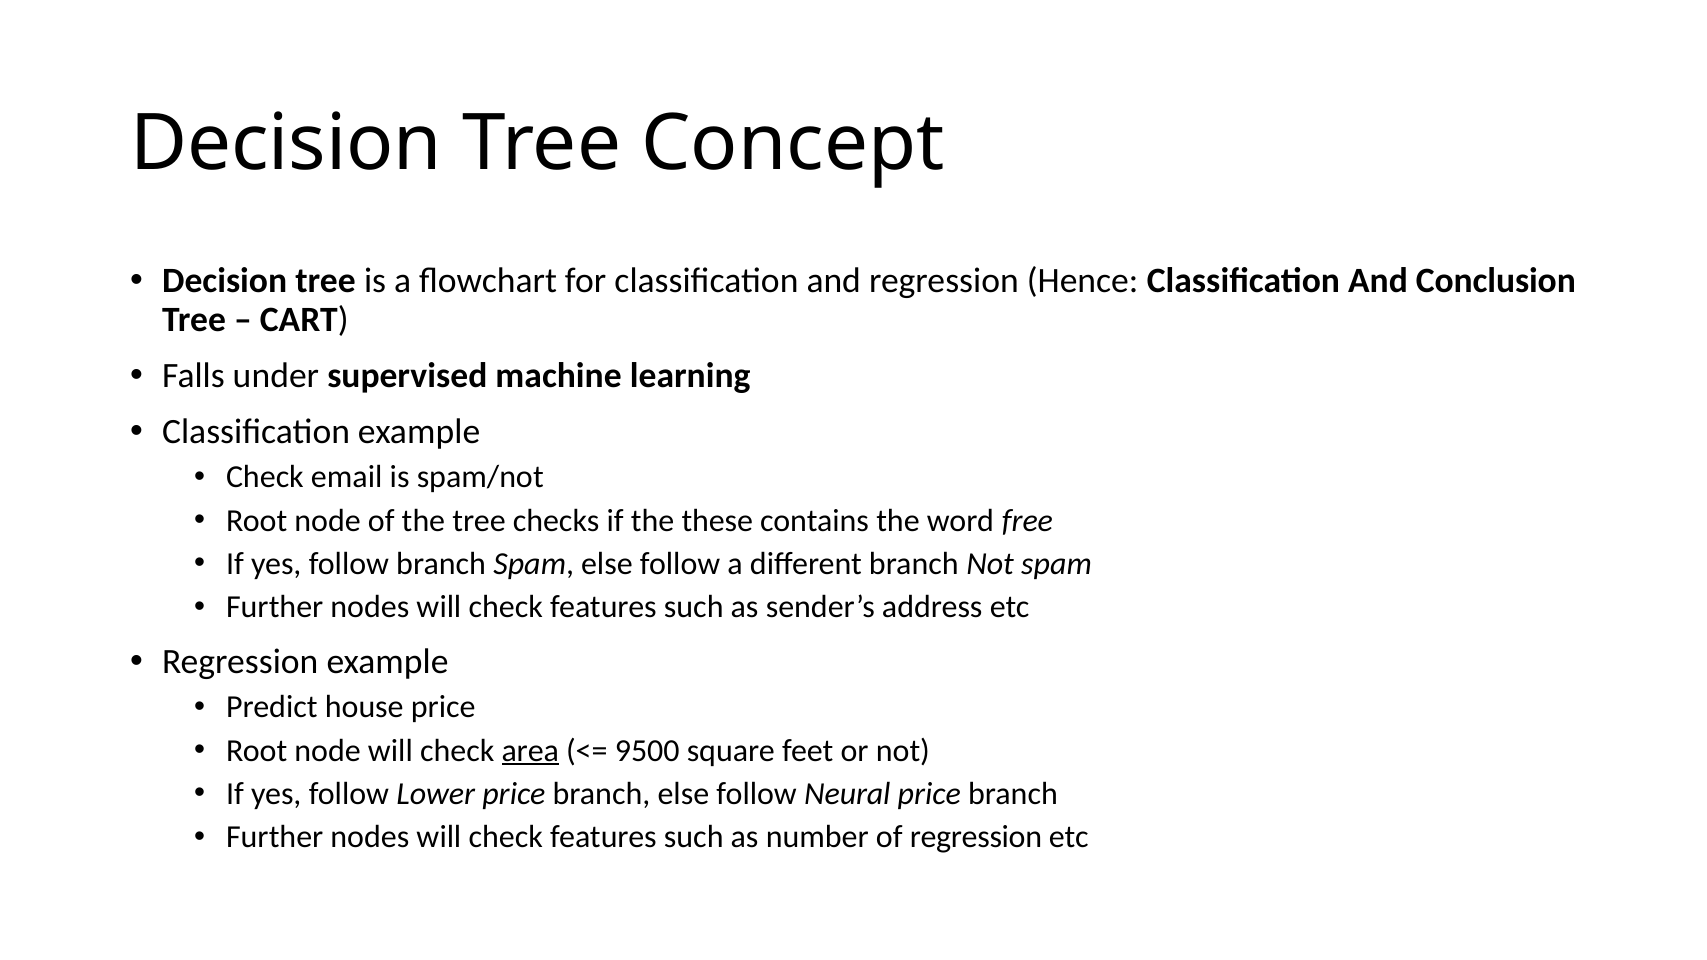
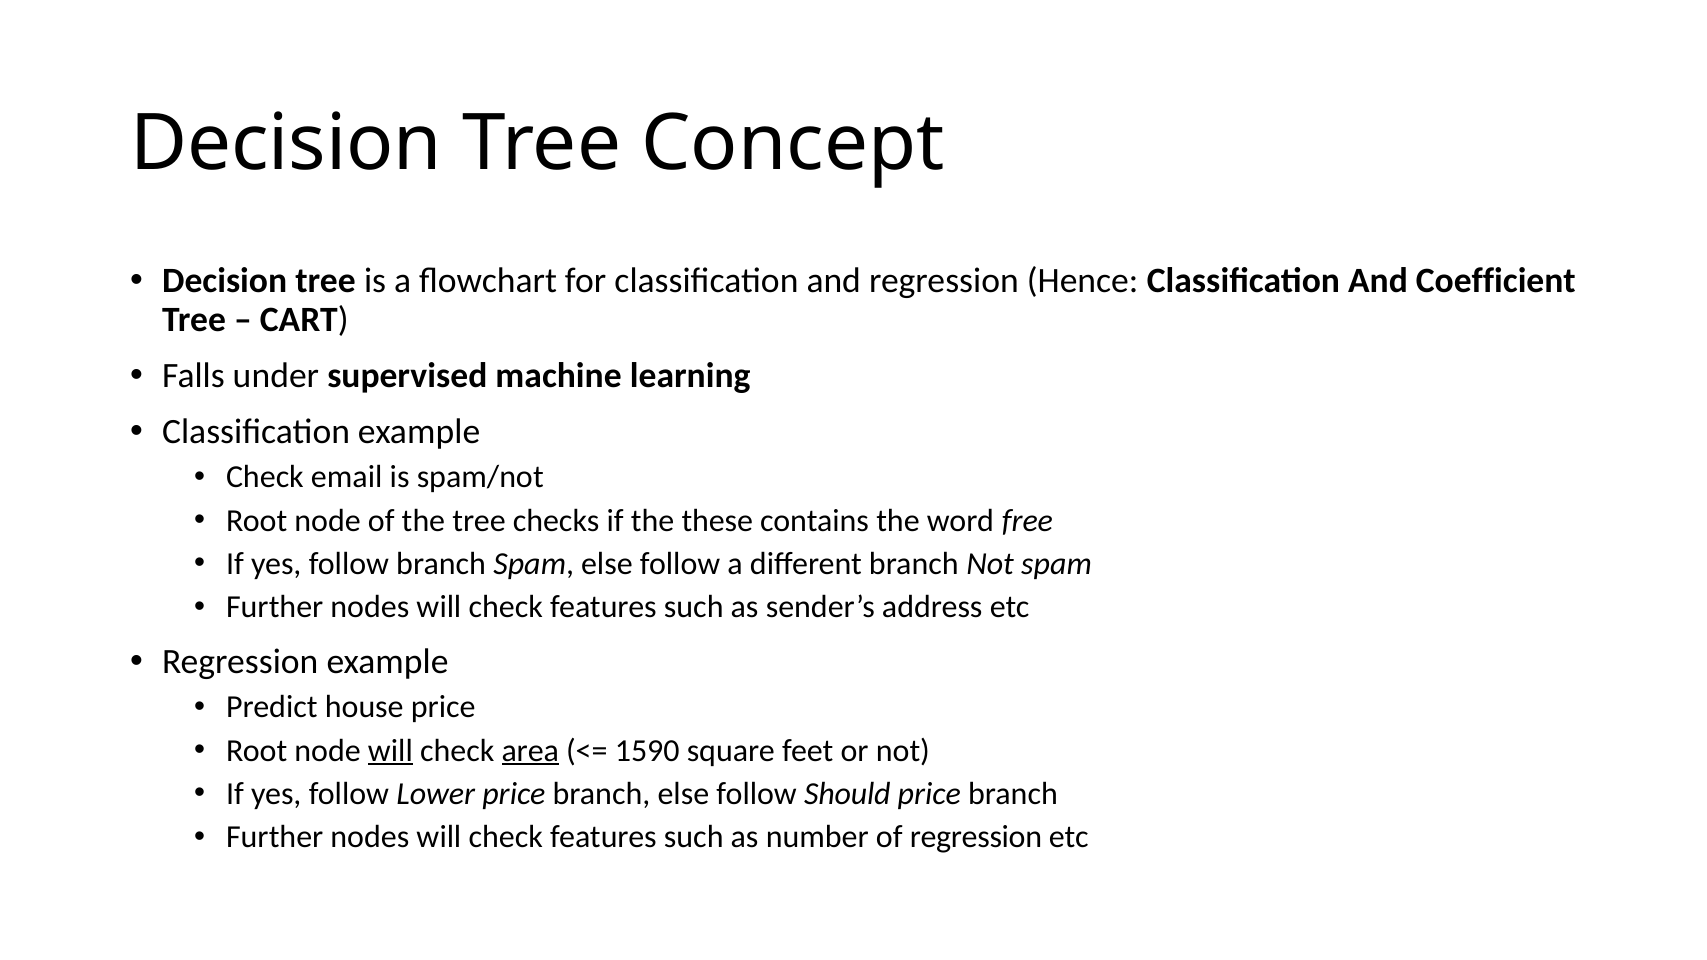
Conclusion: Conclusion -> Coefficient
will at (390, 751) underline: none -> present
9500: 9500 -> 1590
Neural: Neural -> Should
